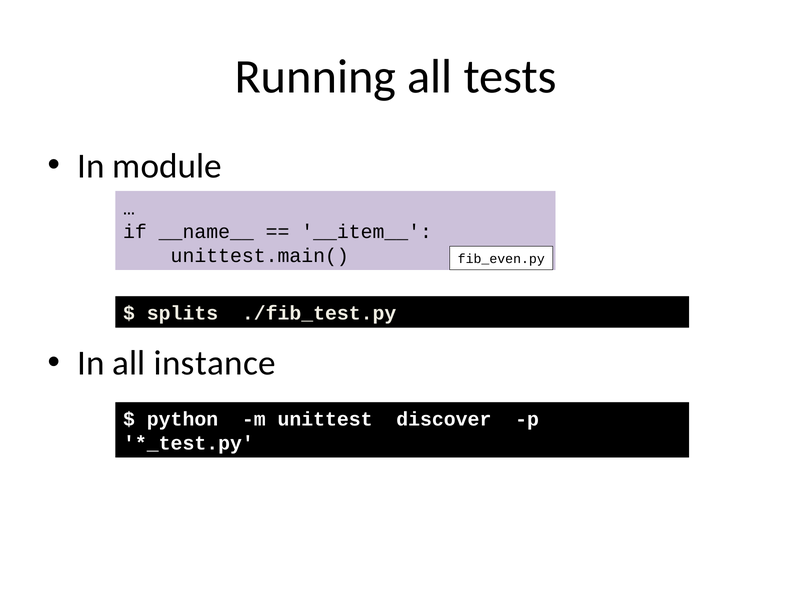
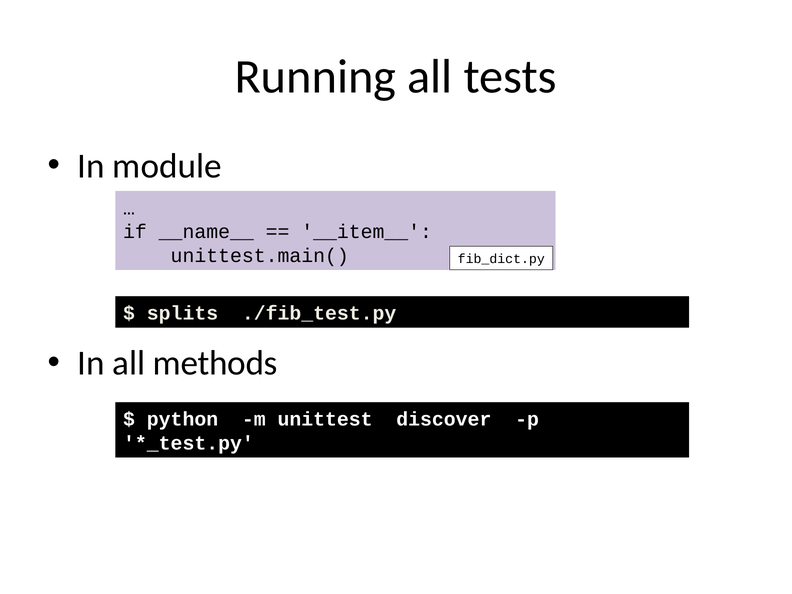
fib_even.py: fib_even.py -> fib_dict.py
instance: instance -> methods
